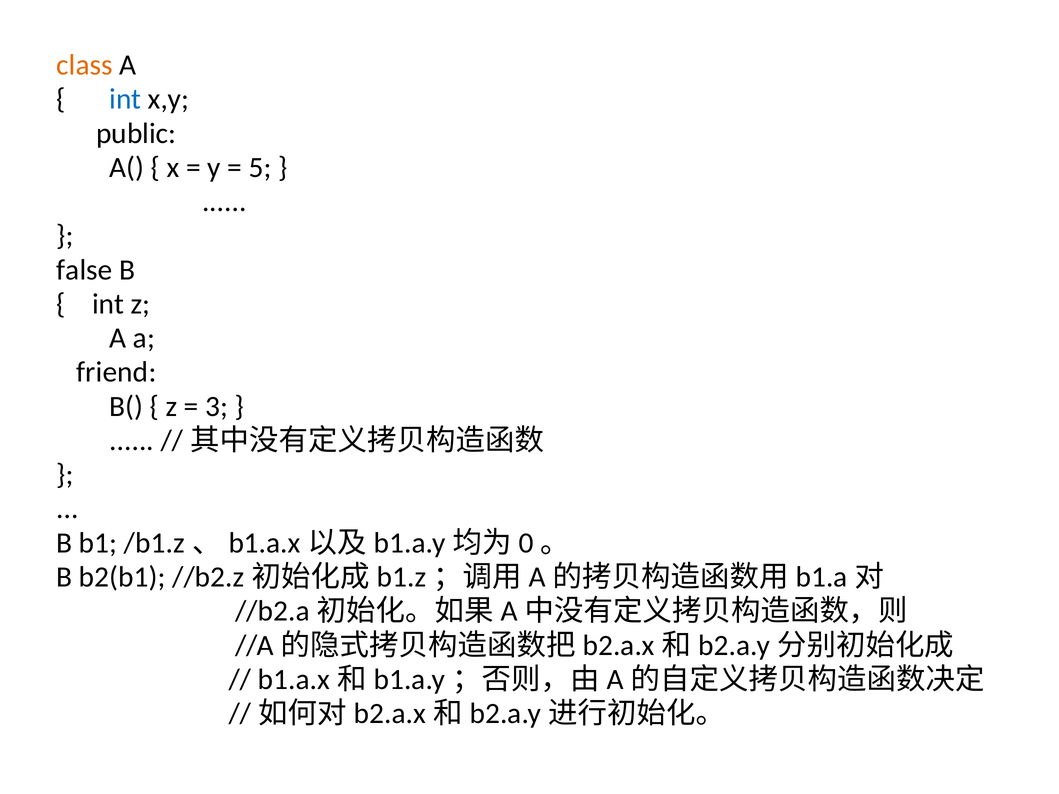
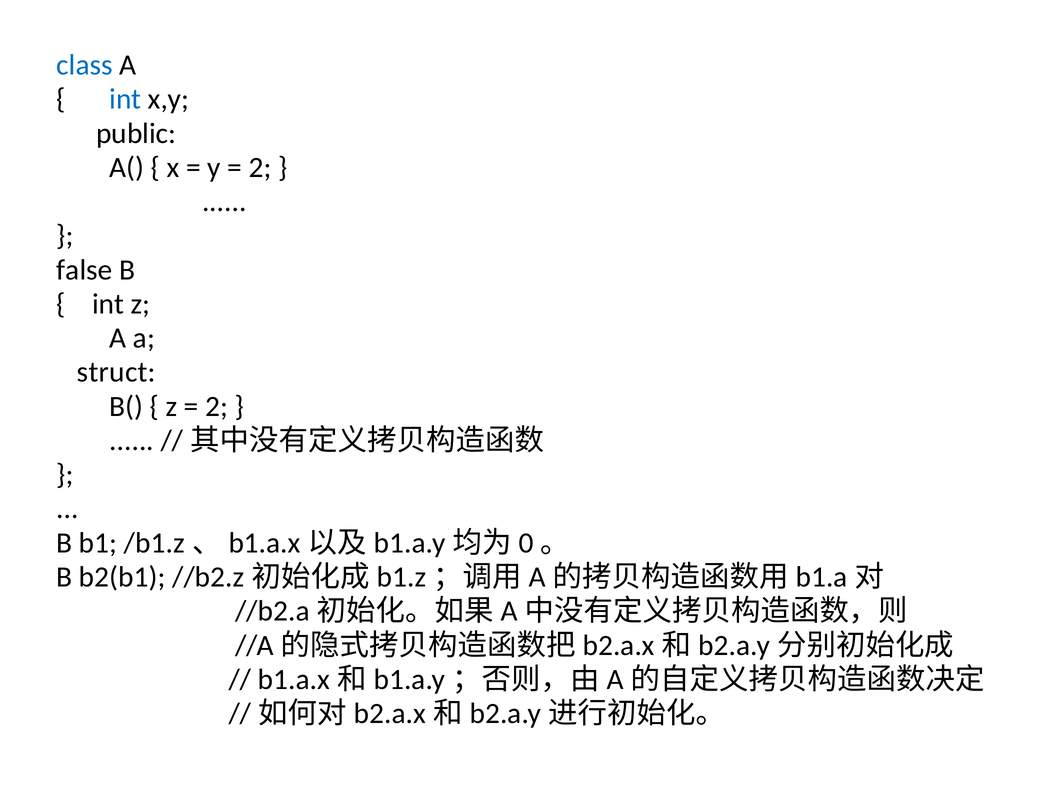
class colour: orange -> blue
5 at (260, 167): 5 -> 2
friend: friend -> struct
3 at (217, 407): 3 -> 2
